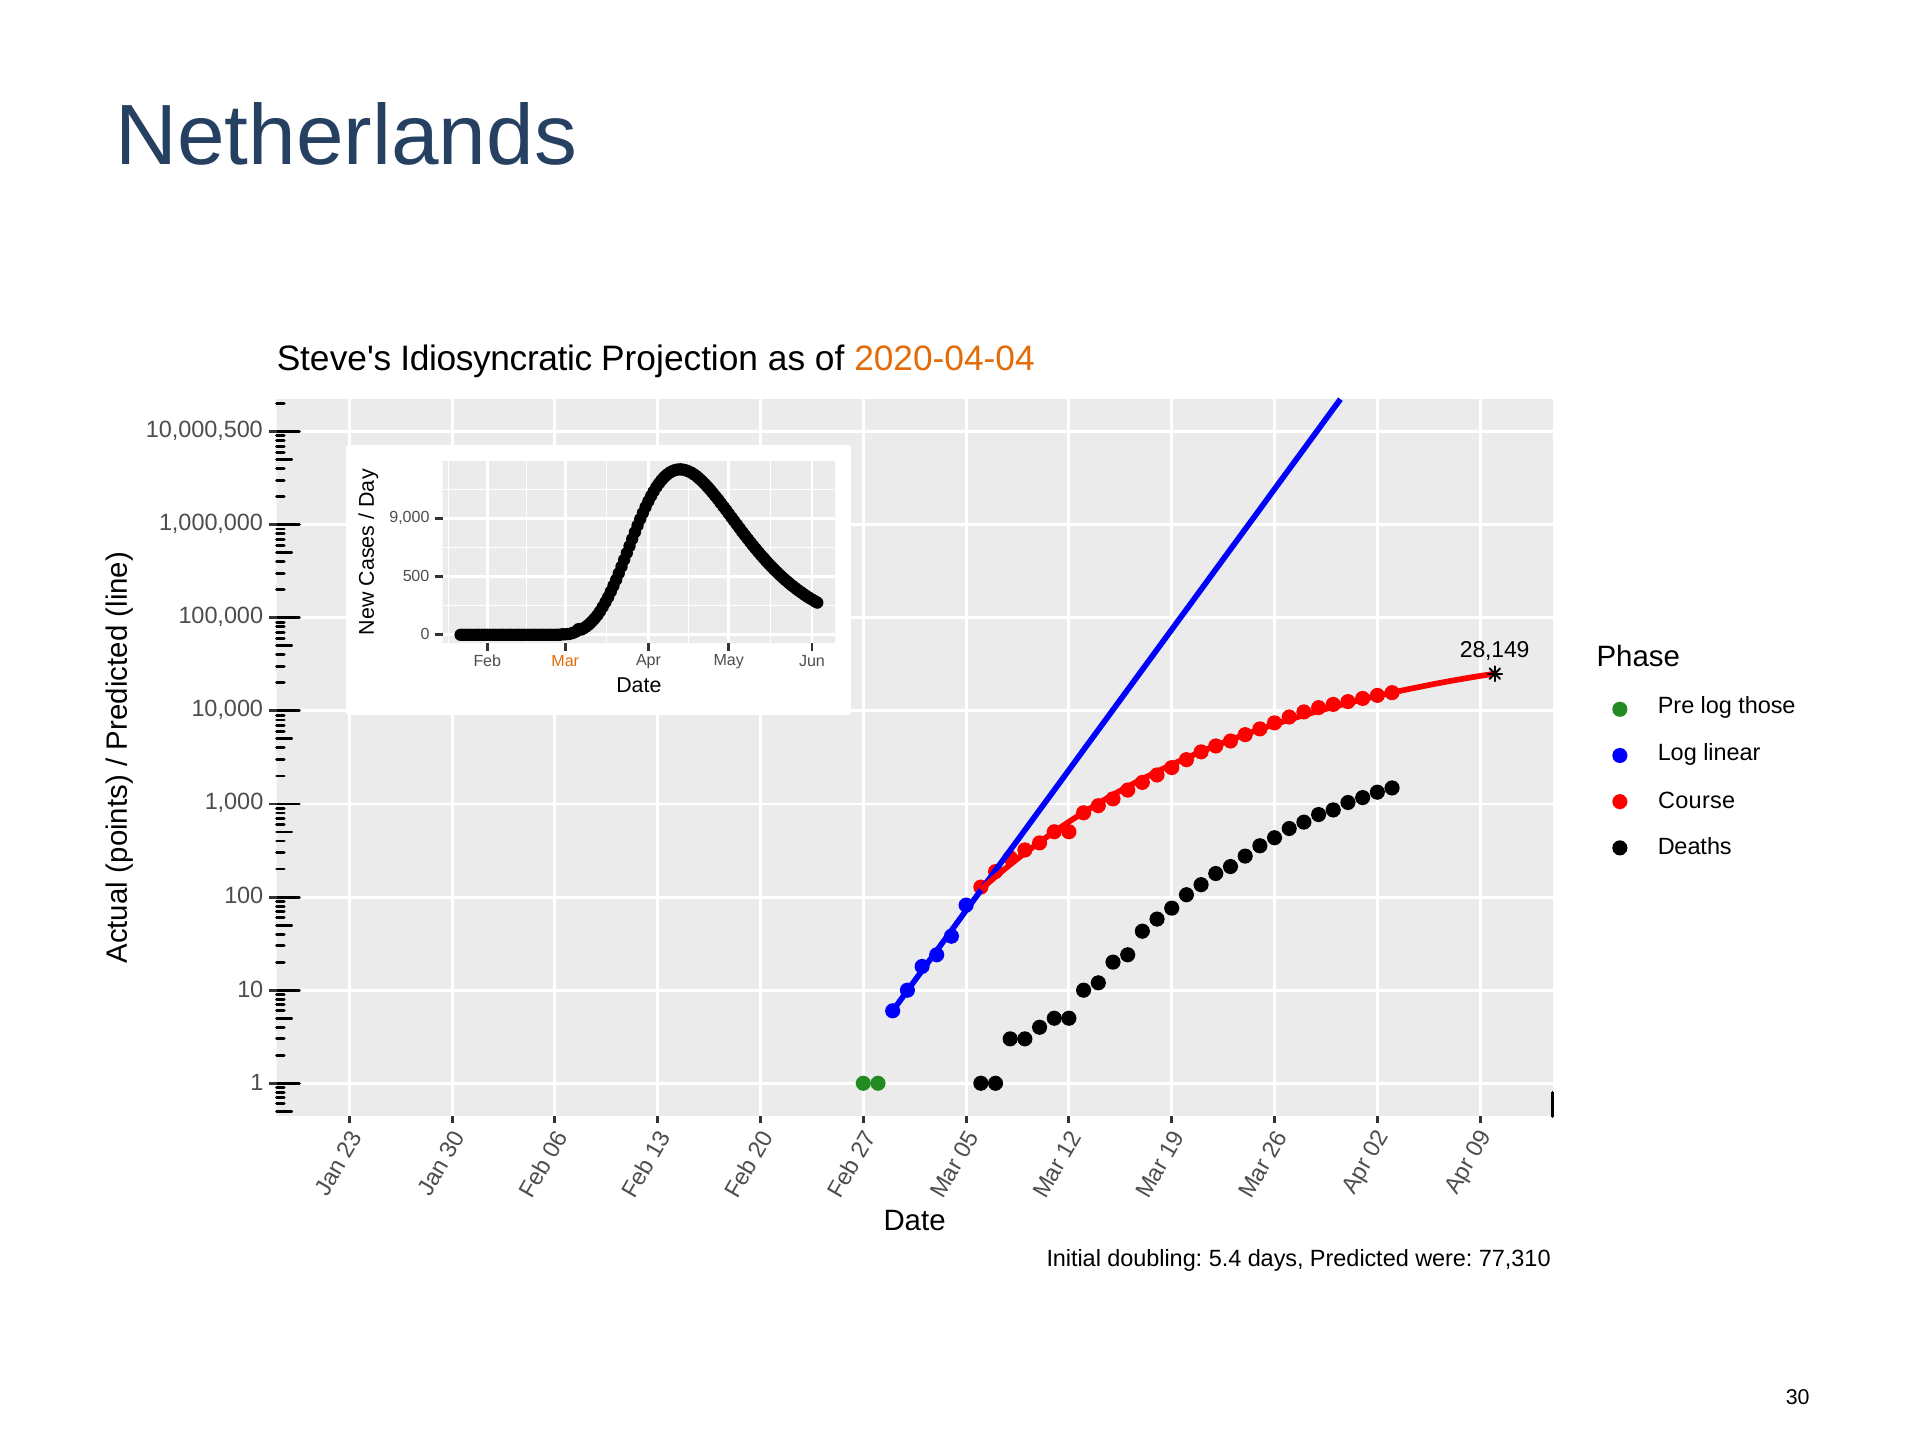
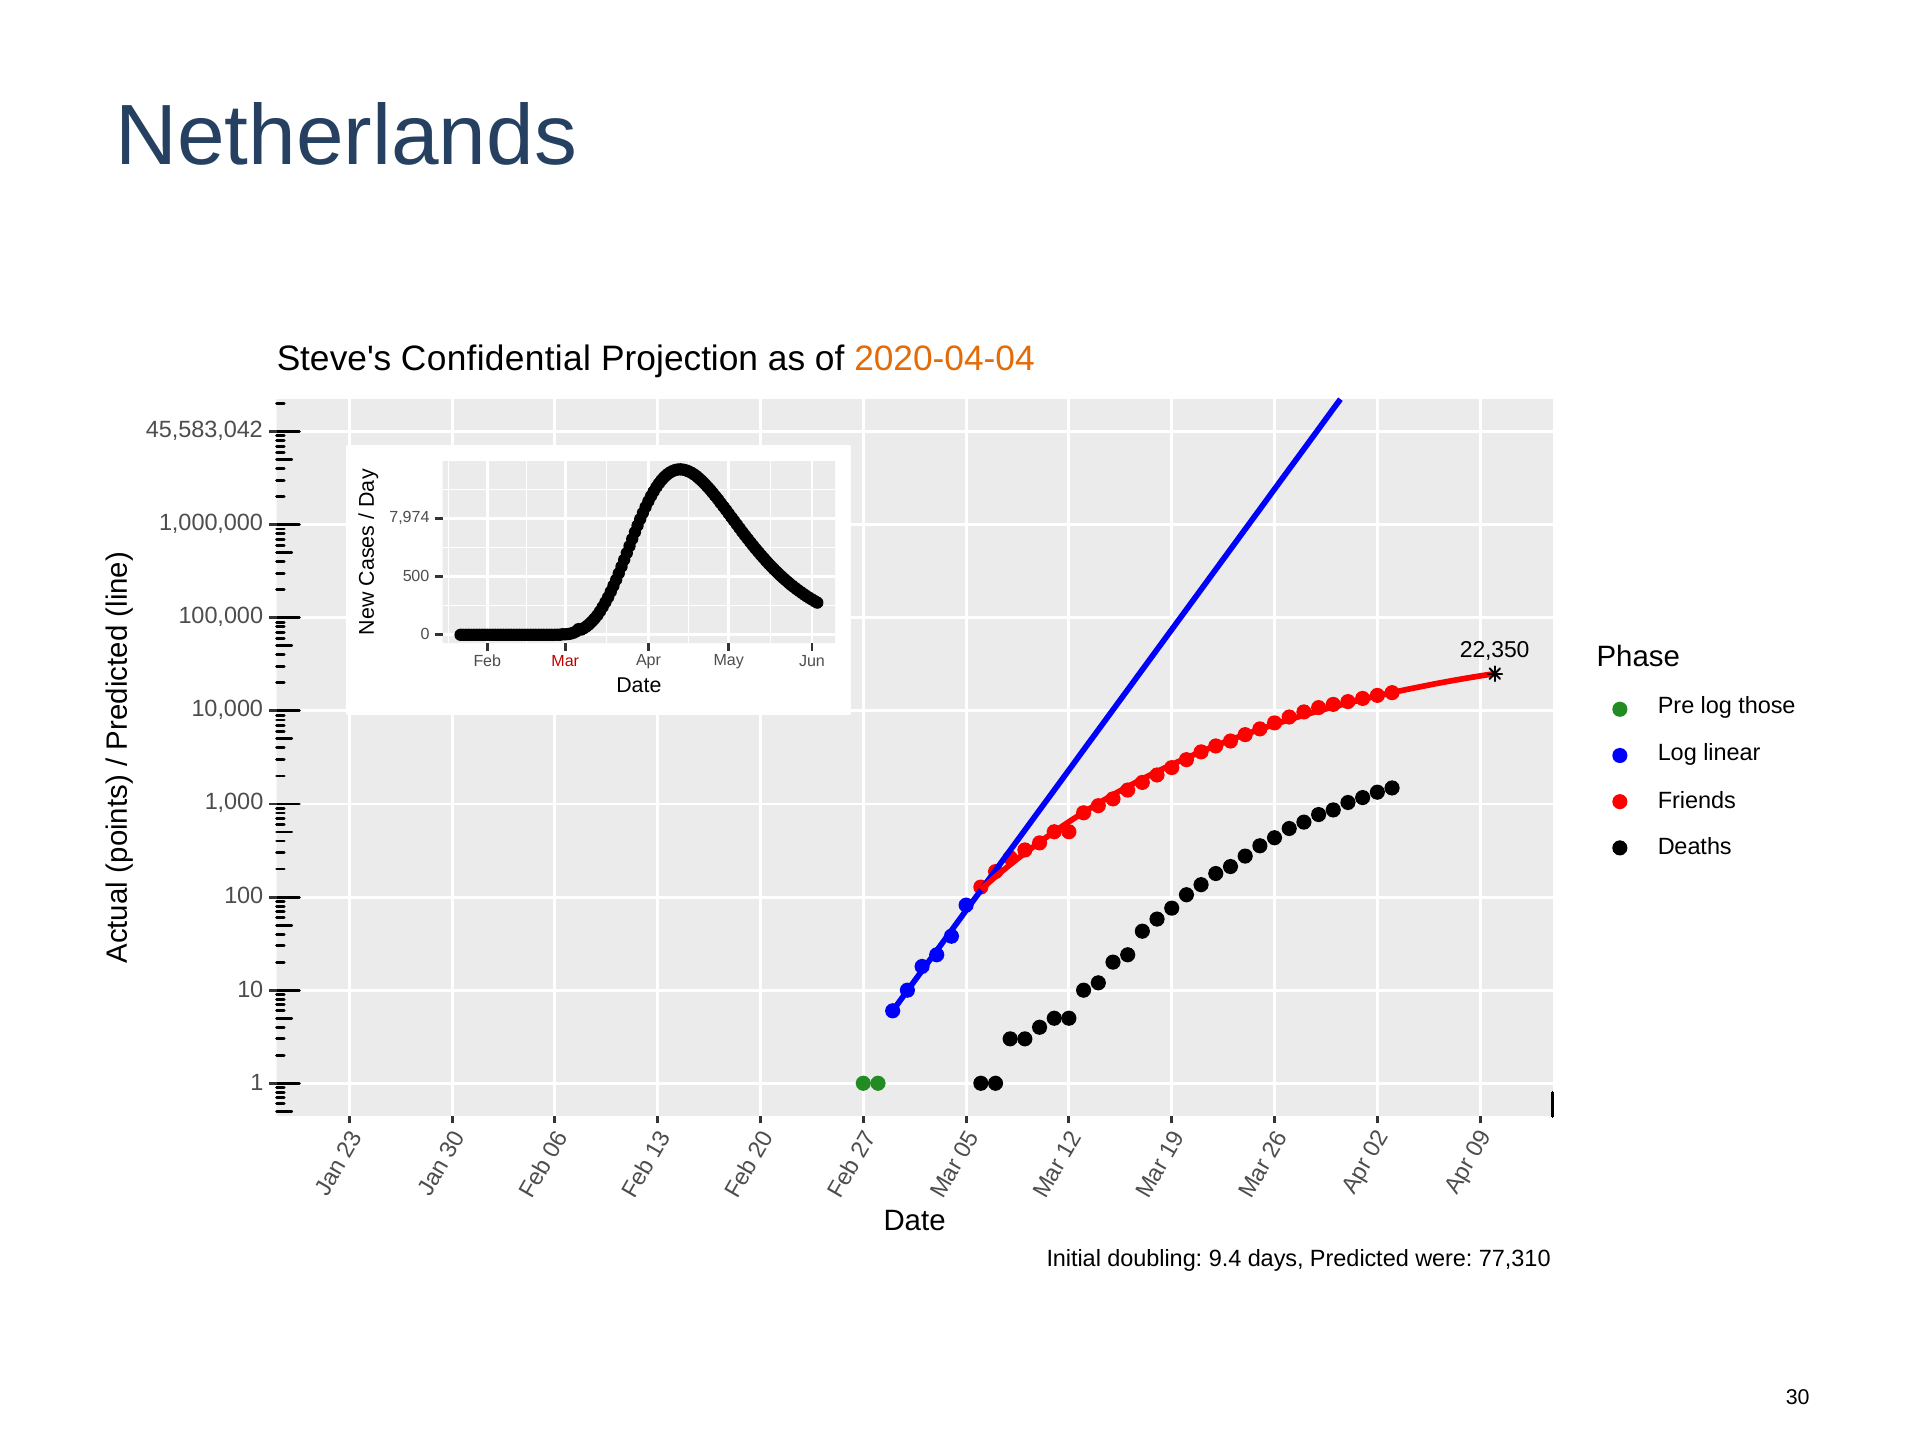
Idiosyncratic: Idiosyncratic -> Confidential
10,000,500: 10,000,500 -> 45,583,042
9,000: 9,000 -> 7,974
28,149: 28,149 -> 22,350
Mar colour: orange -> red
Course: Course -> Friends
5.4: 5.4 -> 9.4
